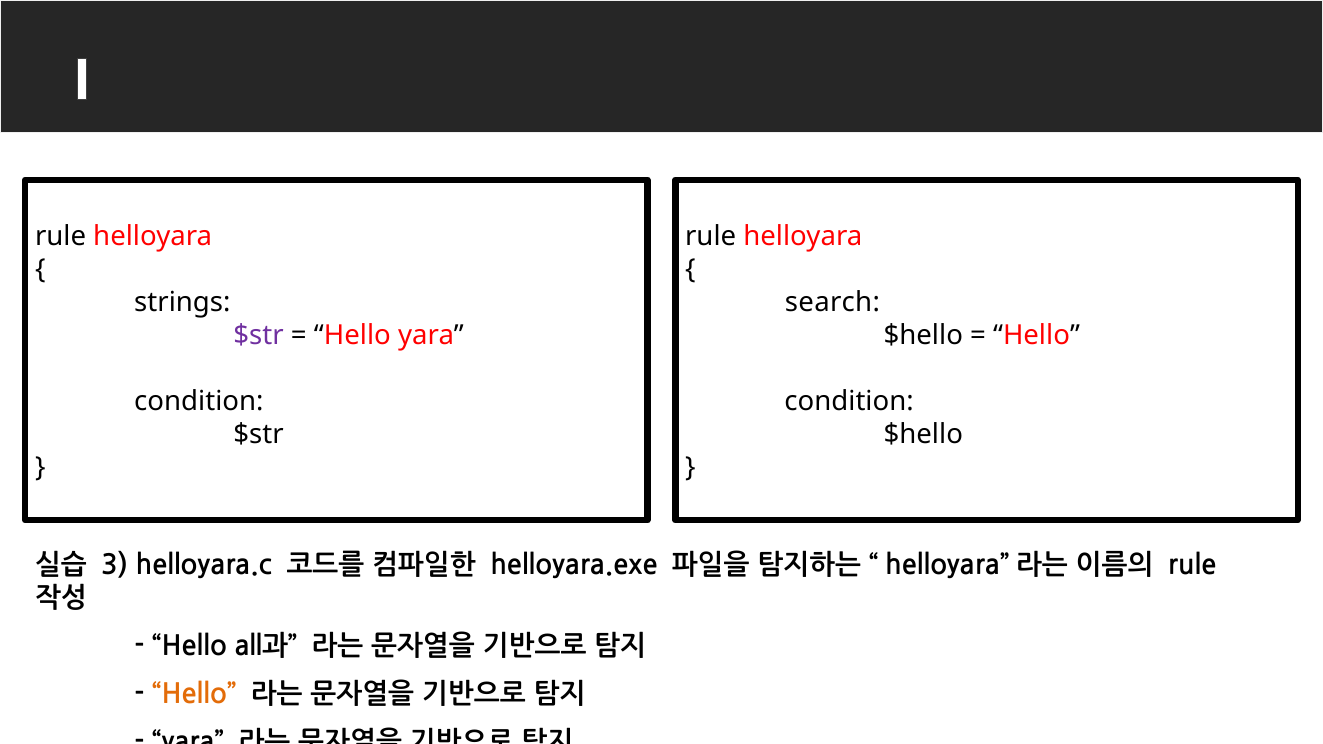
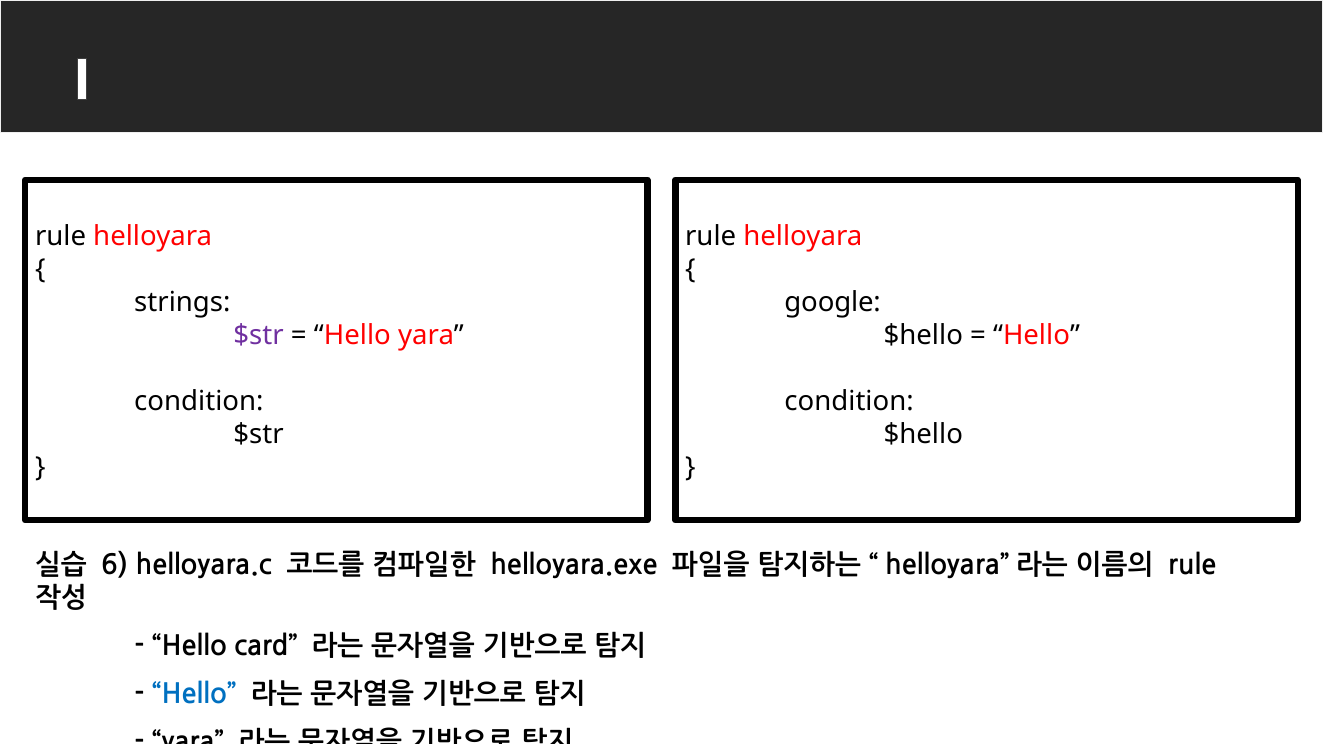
search: search -> google
3: 3 -> 6
all과: all과 -> card
Hello at (194, 694) colour: orange -> blue
